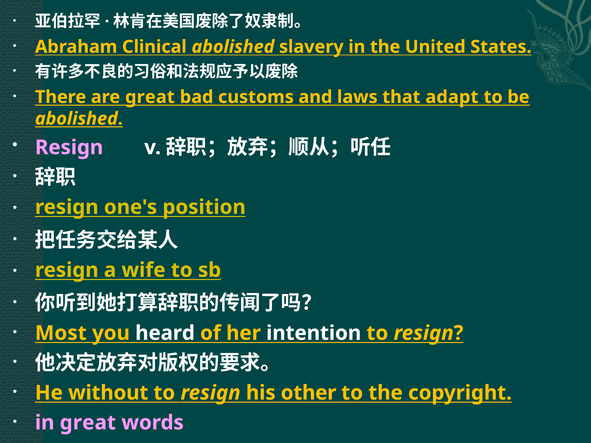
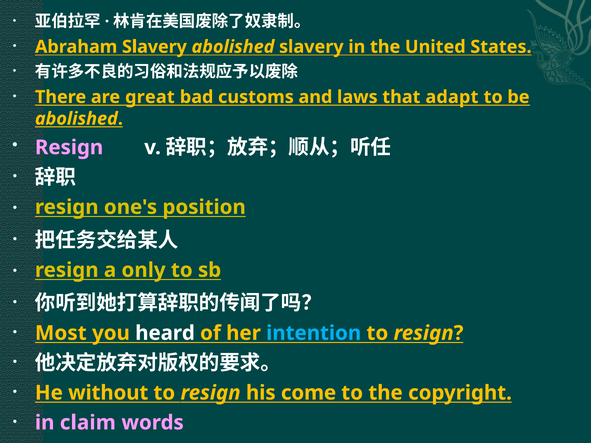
Abraham Clinical: Clinical -> Slavery
wife: wife -> only
intention colour: white -> light blue
other: other -> come
in great: great -> claim
